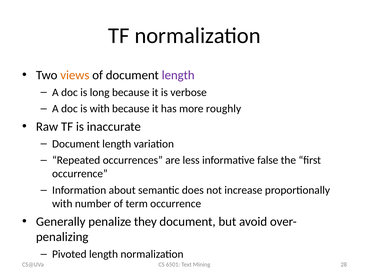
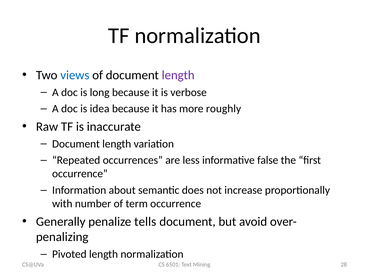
views colour: orange -> blue
is with: with -> idea
they: they -> tells
